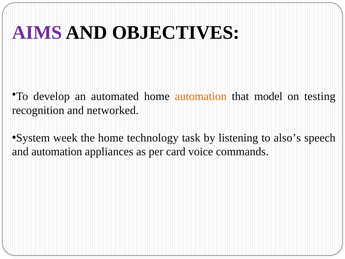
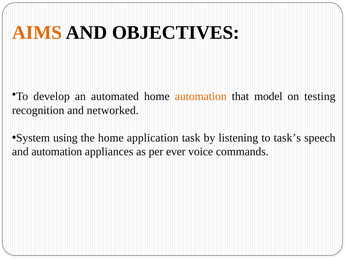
AIMS colour: purple -> orange
week: week -> using
technology: technology -> application
also’s: also’s -> task’s
card: card -> ever
